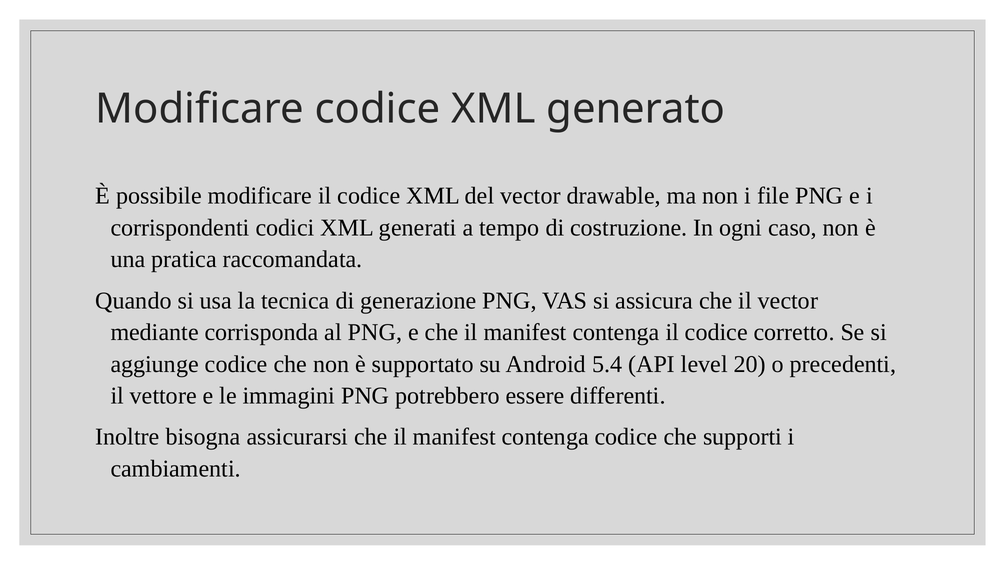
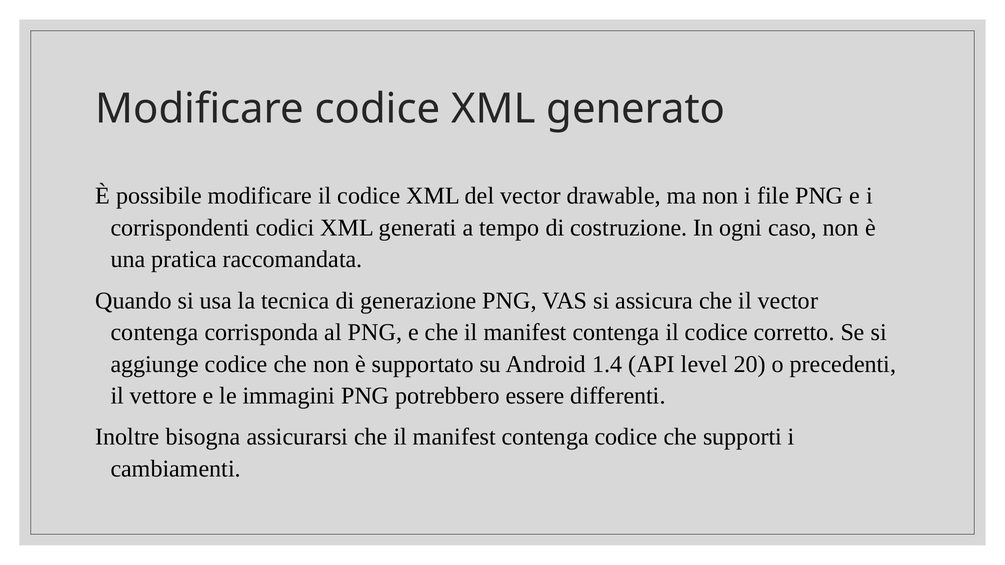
mediante at (155, 333): mediante -> contenga
5.4: 5.4 -> 1.4
